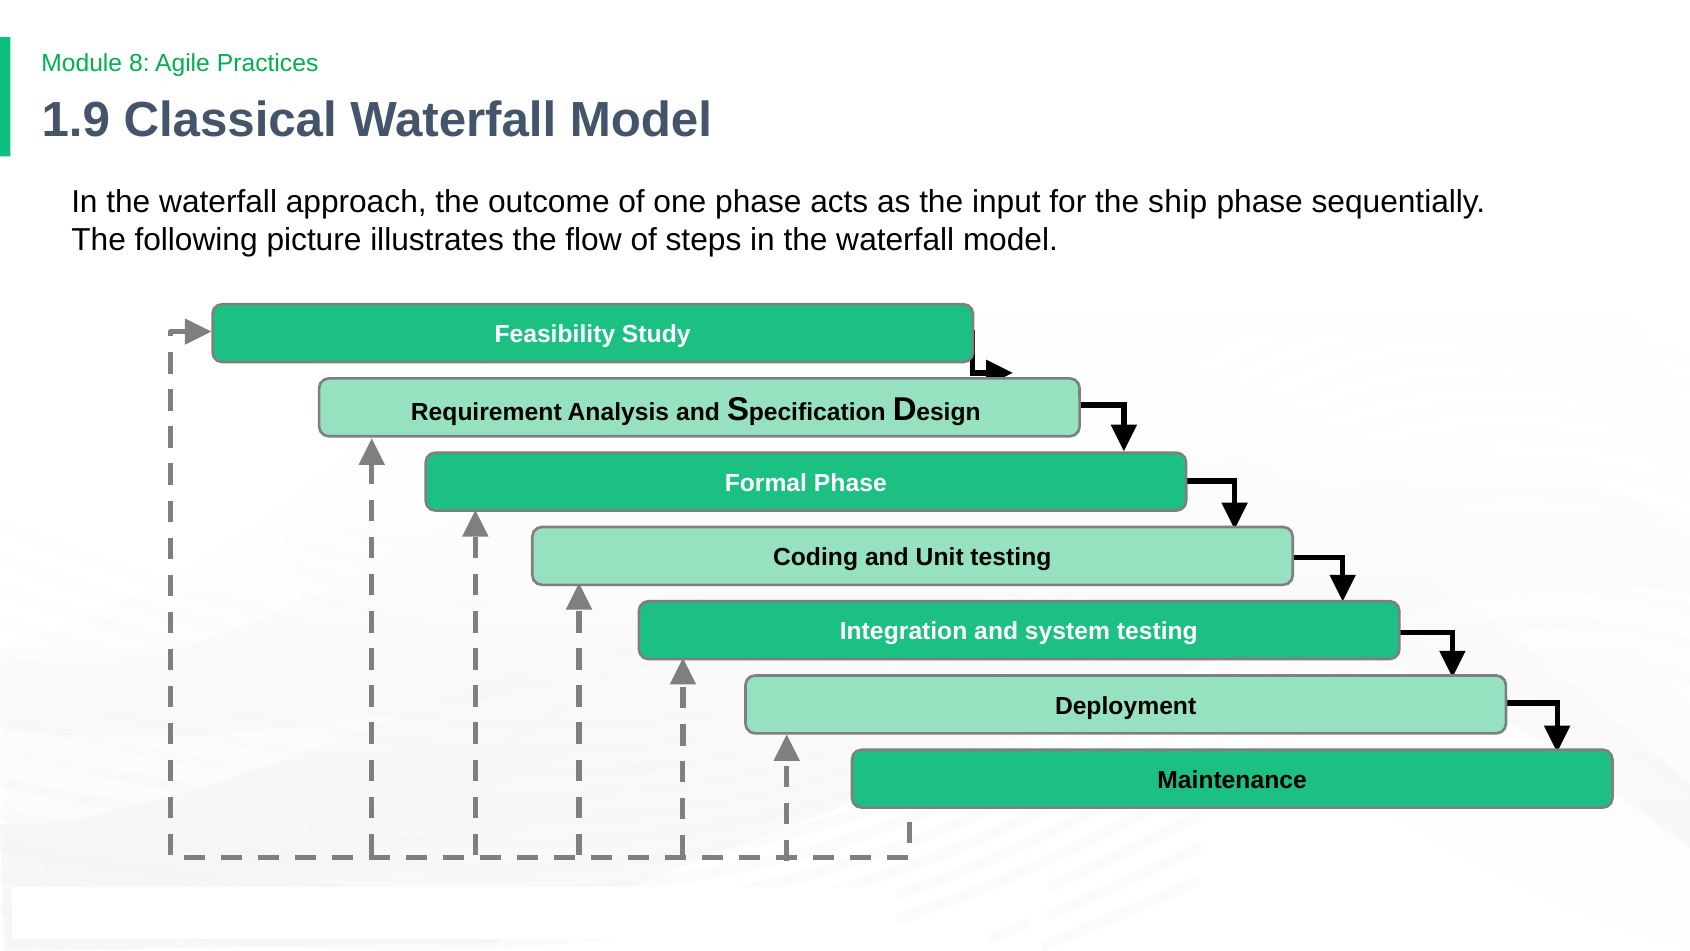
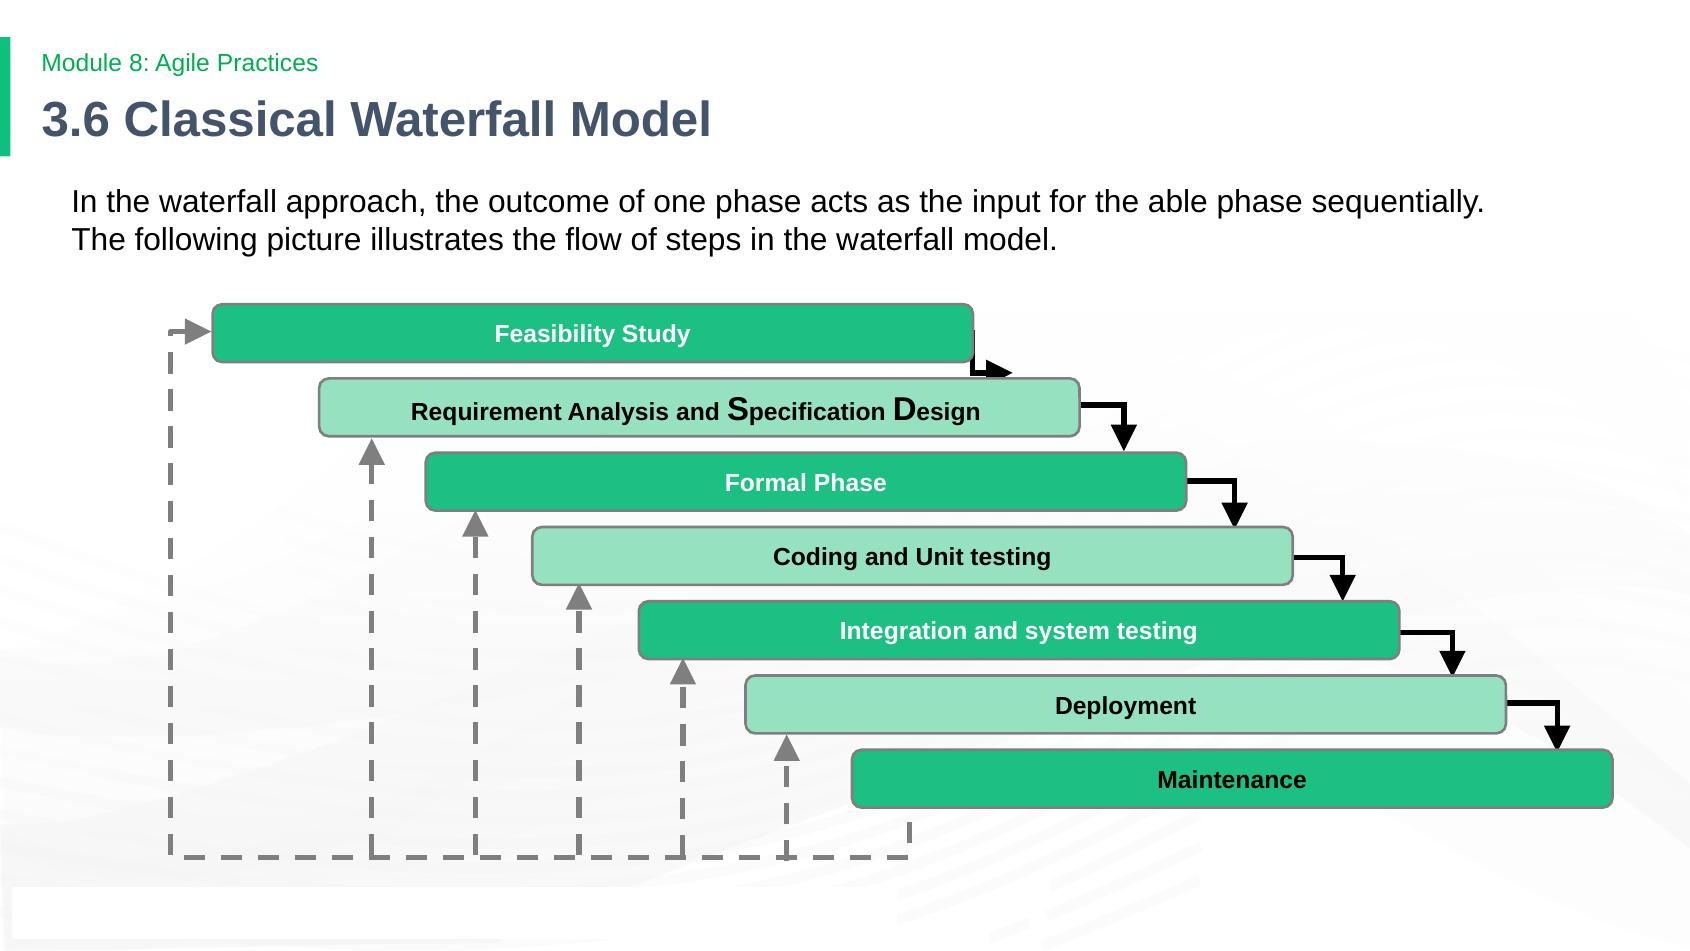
1.9: 1.9 -> 3.6
ship: ship -> able
